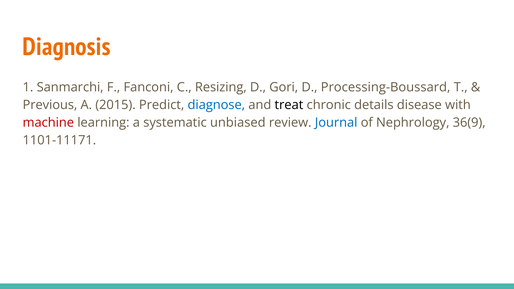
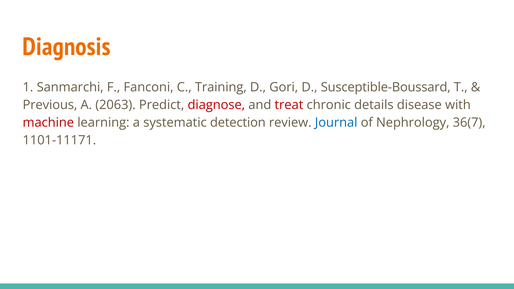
Resizing: Resizing -> Training
Processing-Boussard: Processing-Boussard -> Susceptible-Boussard
2015: 2015 -> 2063
diagnose colour: blue -> red
treat colour: black -> red
unbiased: unbiased -> detection
36(9: 36(9 -> 36(7
